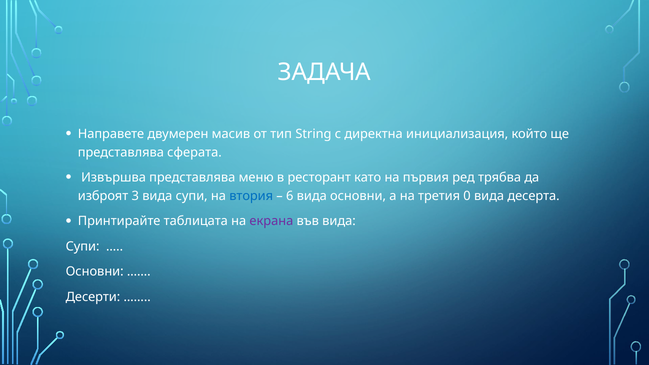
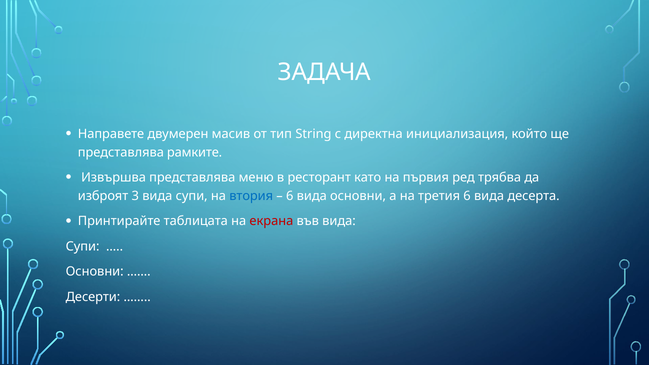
сферата: сферата -> рамките
третия 0: 0 -> 6
екрана colour: purple -> red
